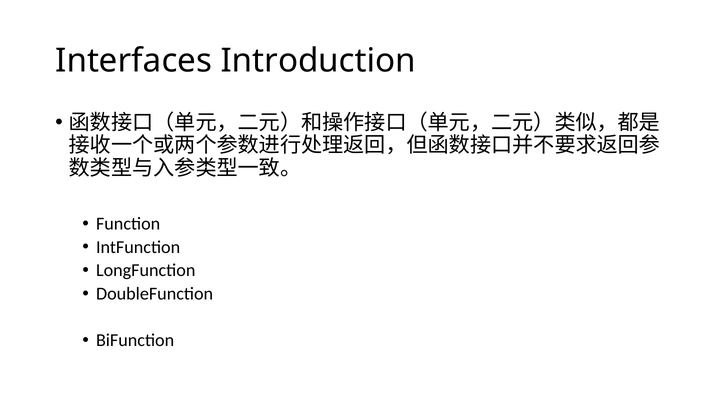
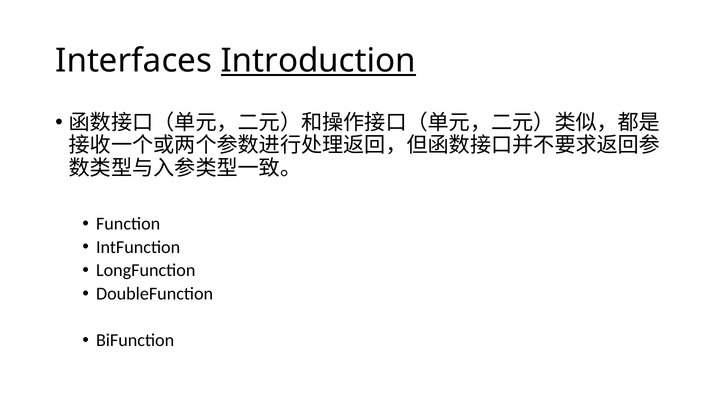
Introduction underline: none -> present
